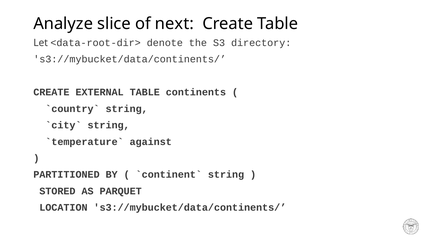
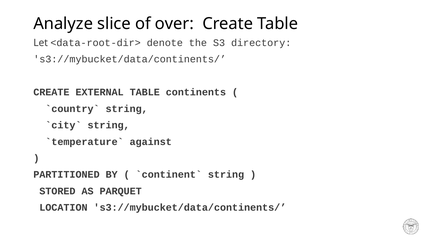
next: next -> over
